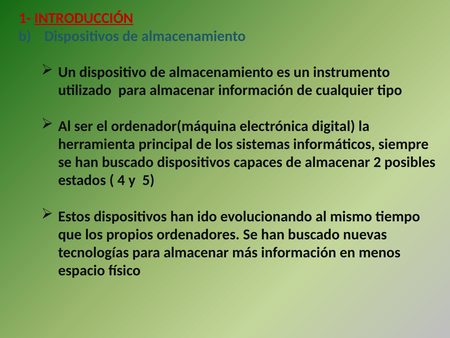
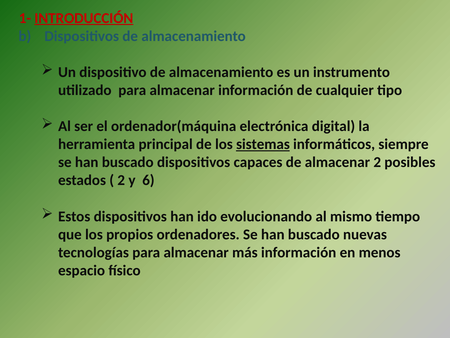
sistemas underline: none -> present
4 at (121, 180): 4 -> 2
5: 5 -> 6
